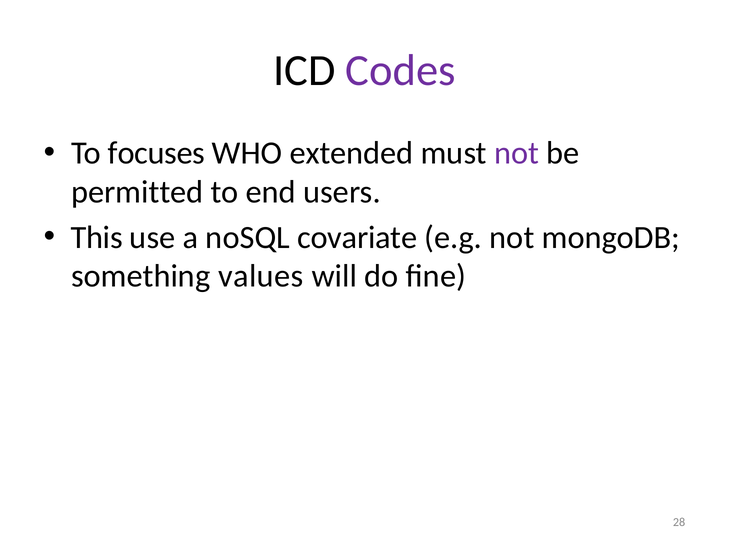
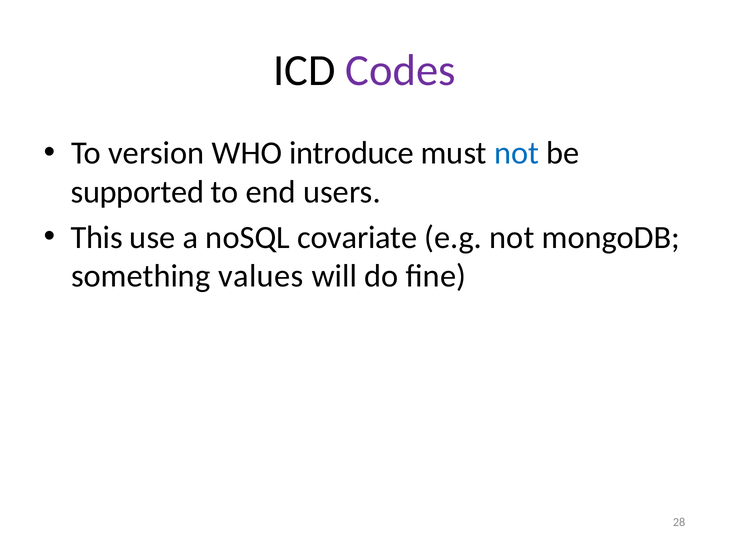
focuses: focuses -> version
extended: extended -> introduce
not at (516, 153) colour: purple -> blue
permitted: permitted -> supported
